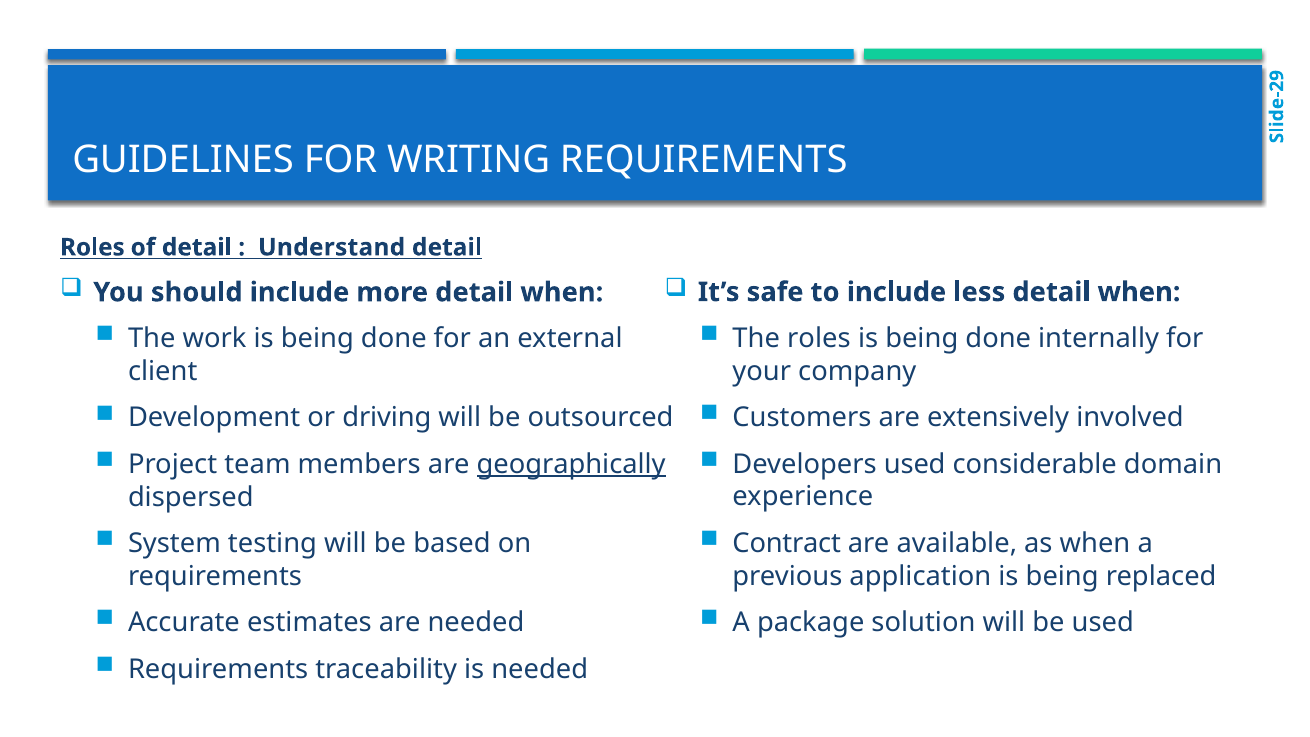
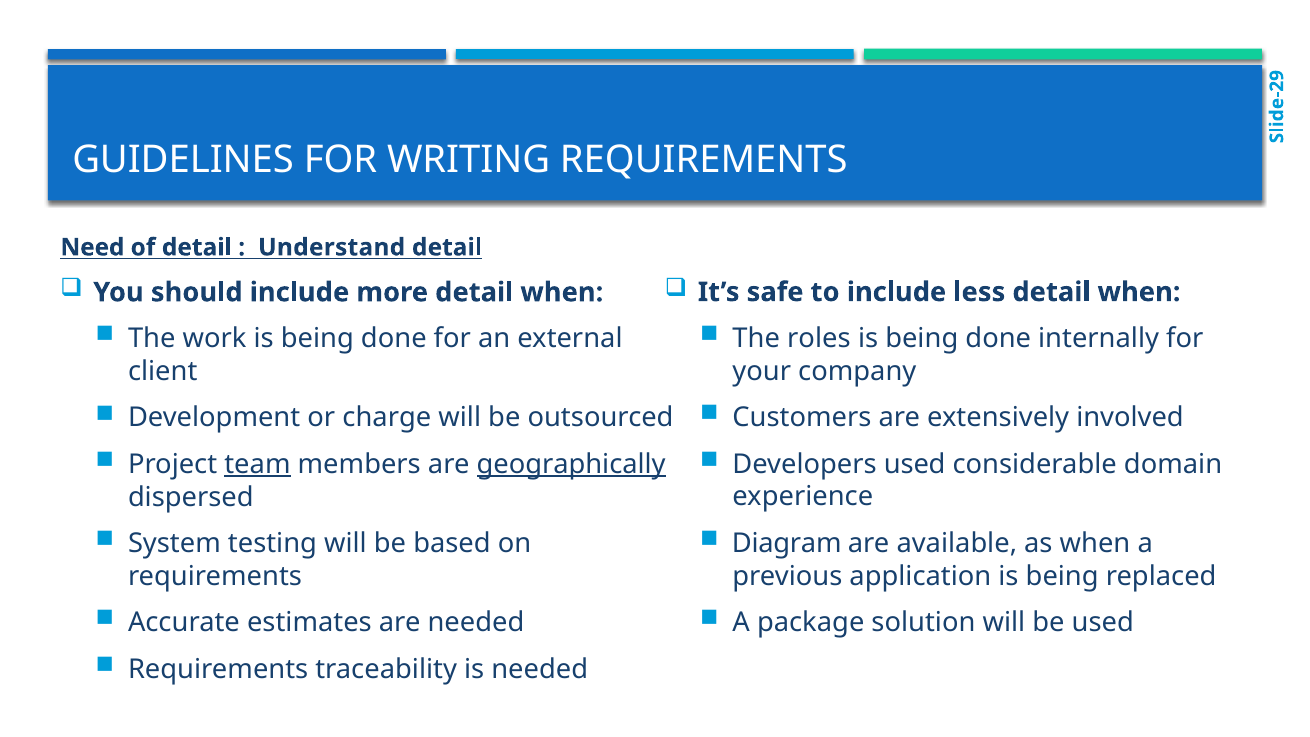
Roles at (92, 247): Roles -> Need
driving: driving -> charge
team underline: none -> present
Contract: Contract -> Diagram
